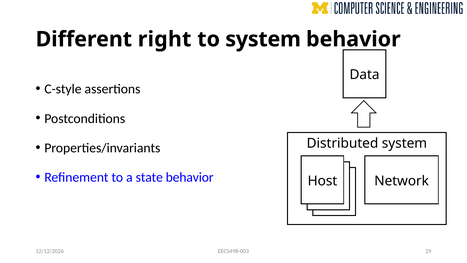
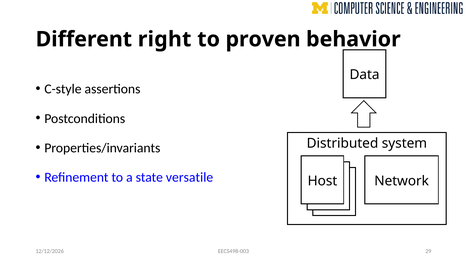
to system: system -> proven
state behavior: behavior -> versatile
